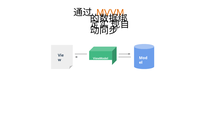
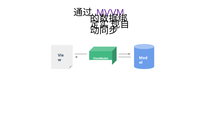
MVVM colour: orange -> purple
